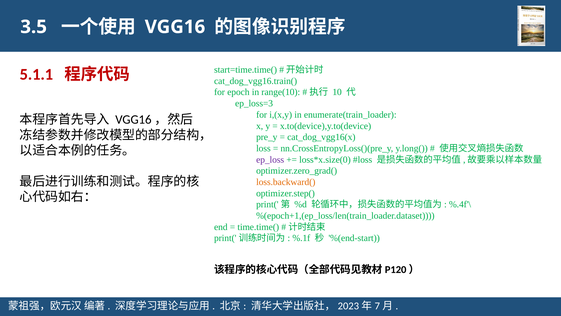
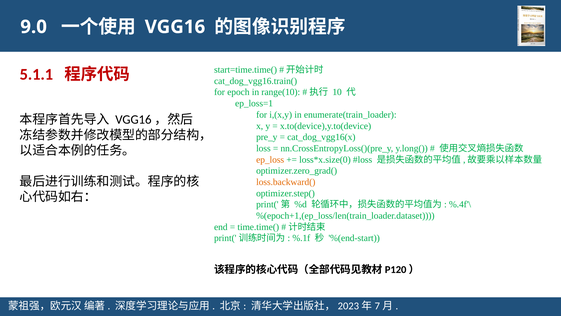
3.5: 3.5 -> 9.0
ep_loss=3: ep_loss=3 -> ep_loss=1
ep_loss colour: purple -> orange
